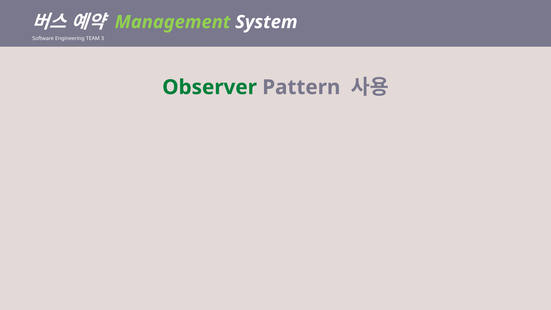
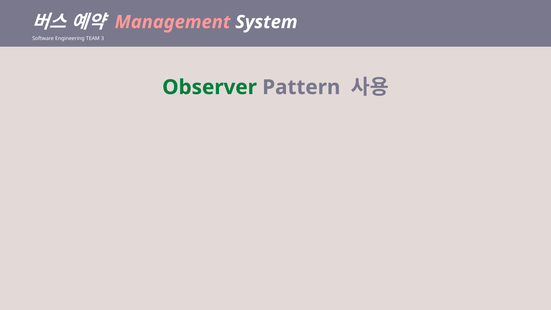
Management colour: light green -> pink
